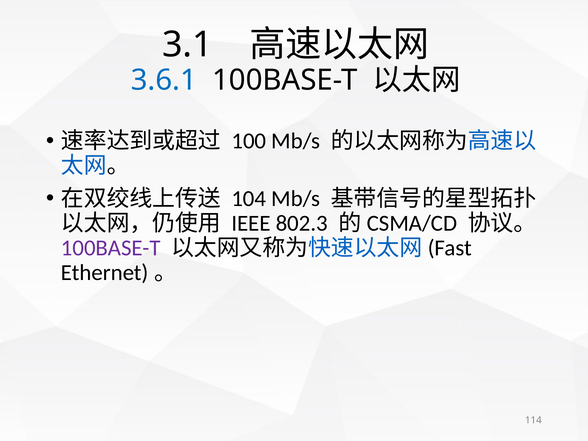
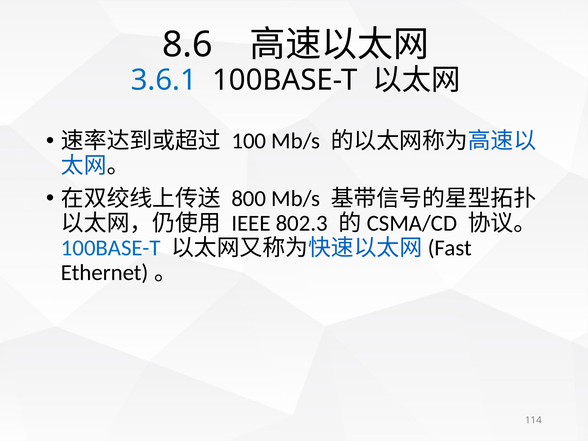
3.1: 3.1 -> 8.6
104: 104 -> 800
100BASE-T at (111, 248) colour: purple -> blue
